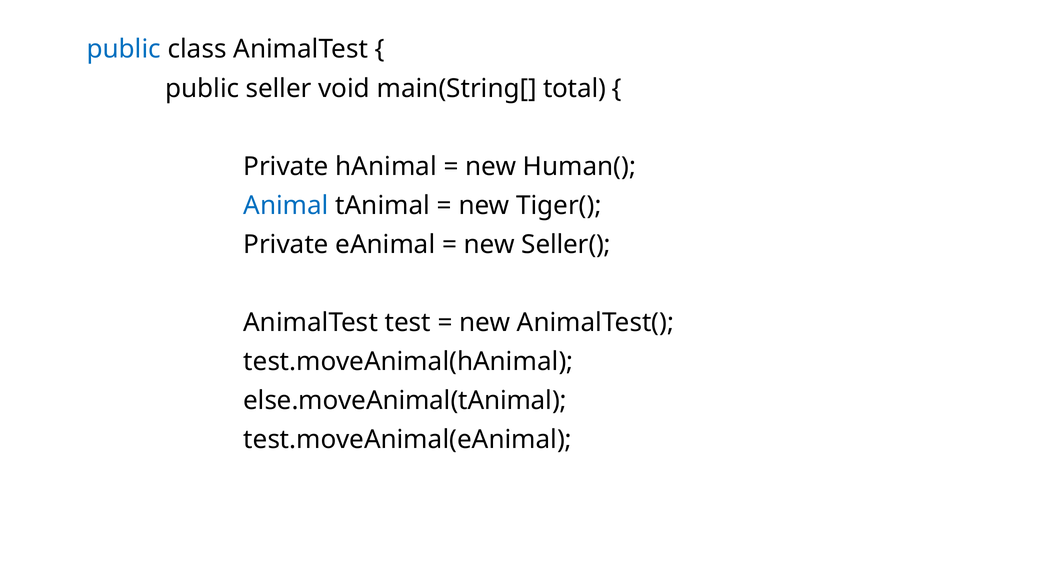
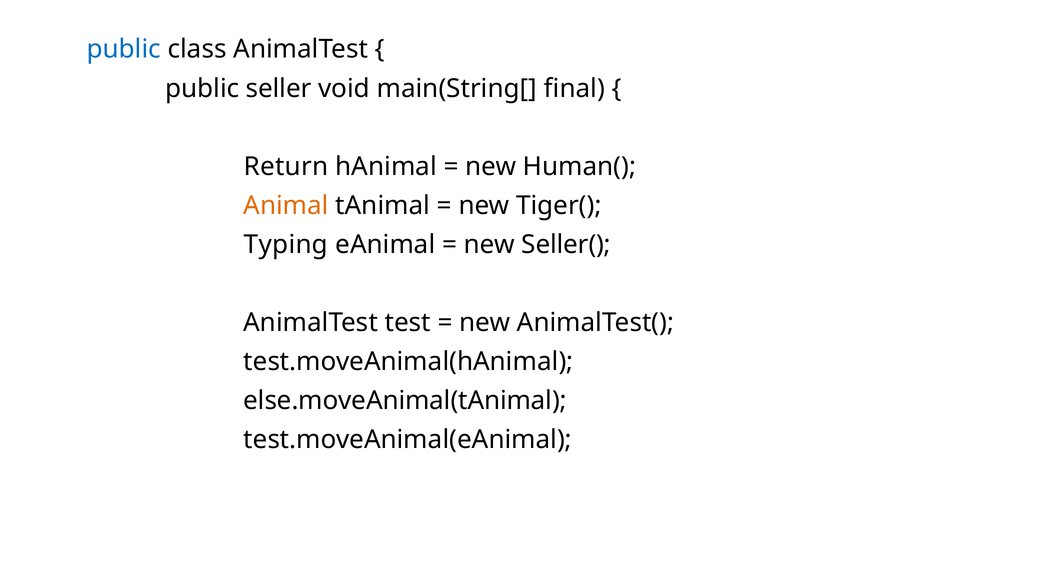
total: total -> final
Private at (286, 167): Private -> Return
Animal colour: blue -> orange
Private at (286, 245): Private -> Typing
